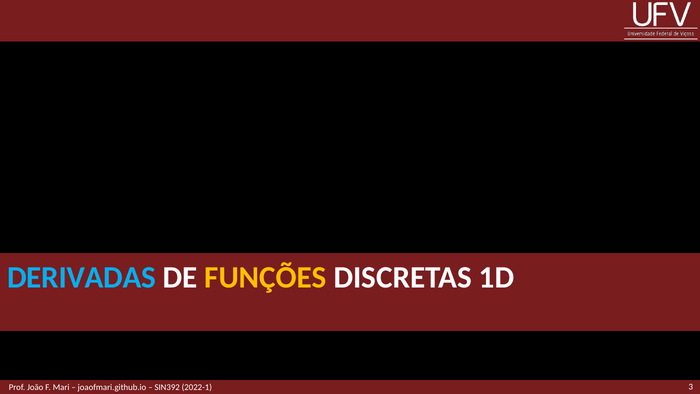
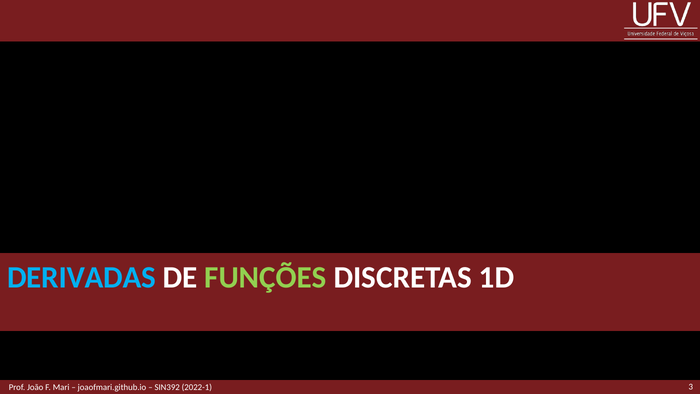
FUNÇÕES colour: yellow -> light green
